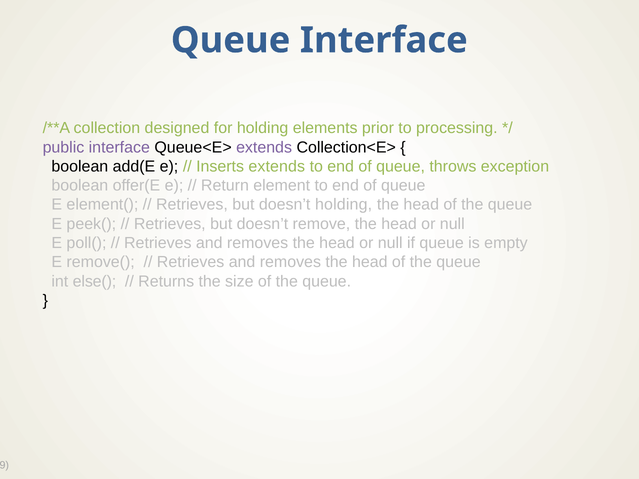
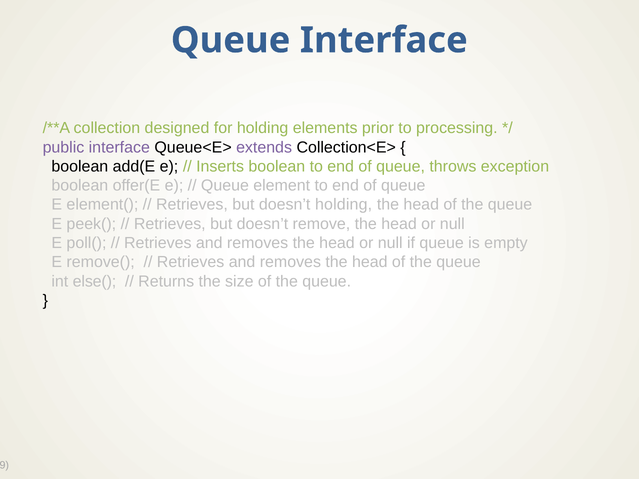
Inserts extends: extends -> boolean
Return at (225, 186): Return -> Queue
